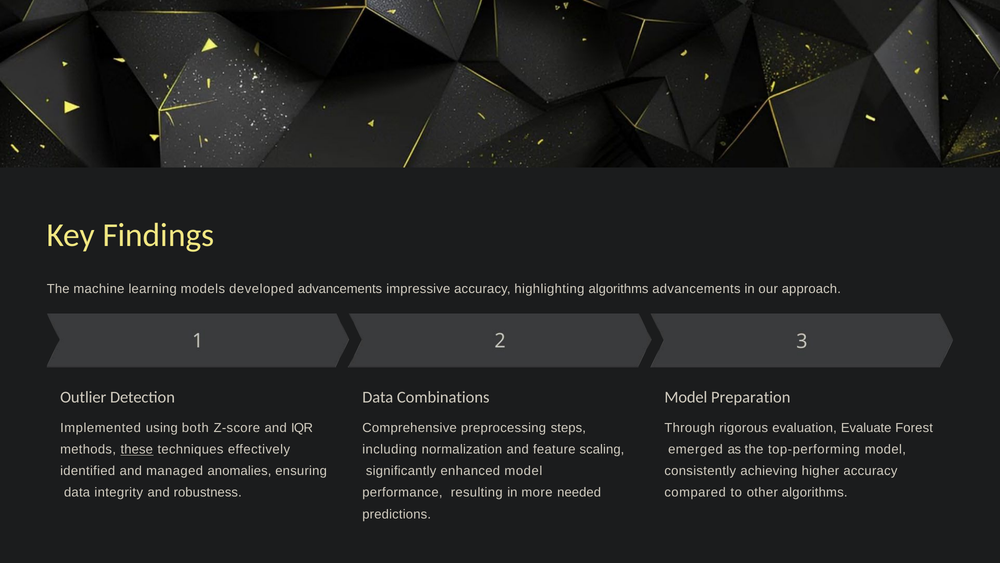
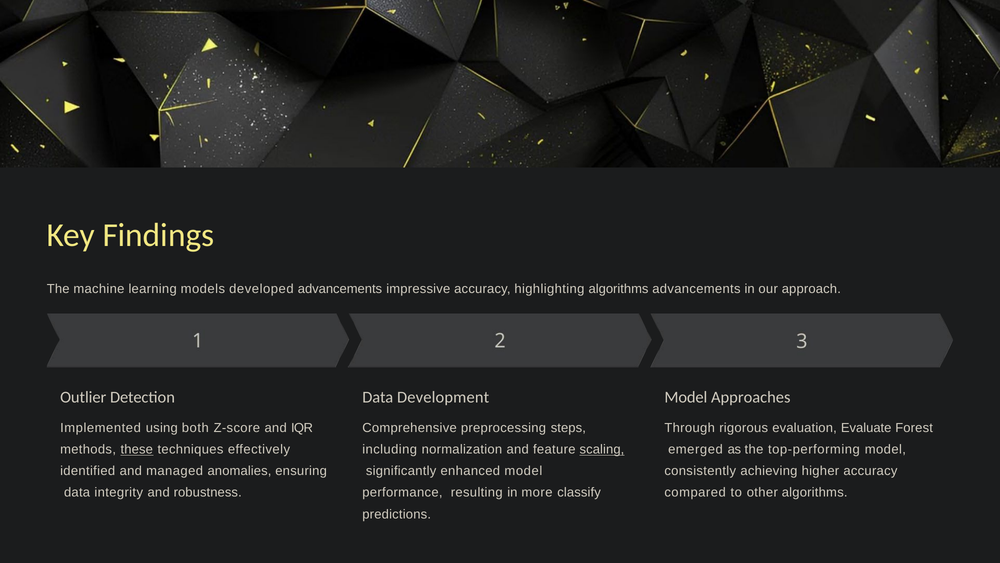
Combinations: Combinations -> Development
Preparation: Preparation -> Approaches
scaling underline: none -> present
needed: needed -> classify
